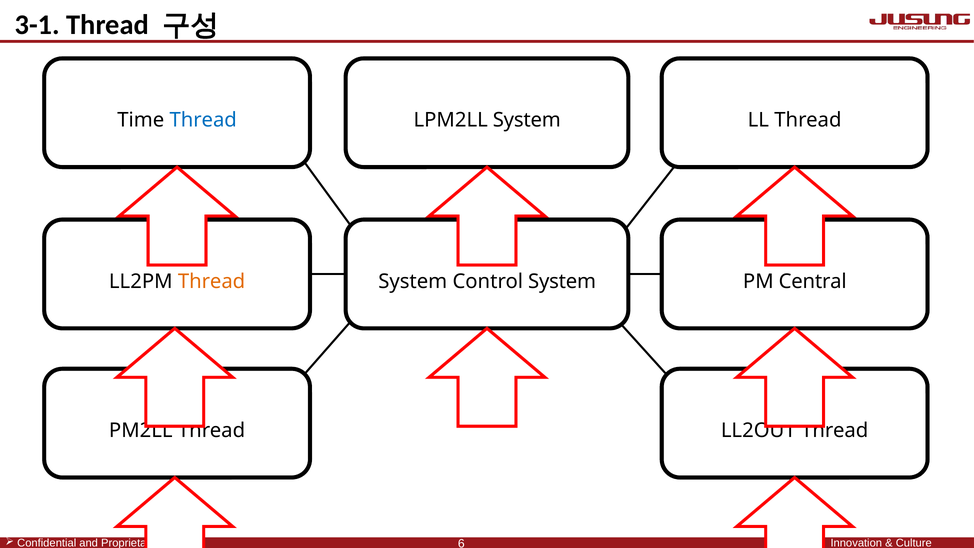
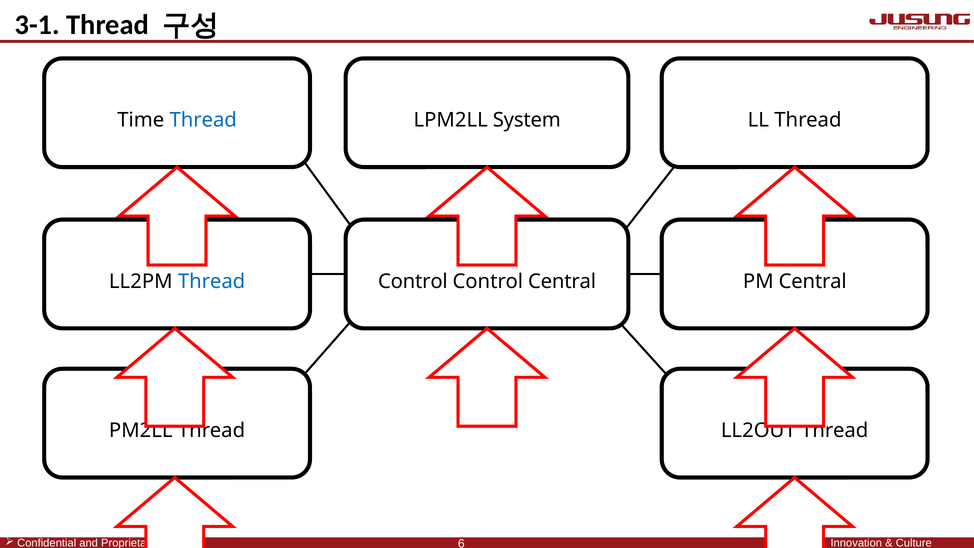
Thread at (212, 281) colour: orange -> blue
System at (413, 281): System -> Control
Control System: System -> Central
